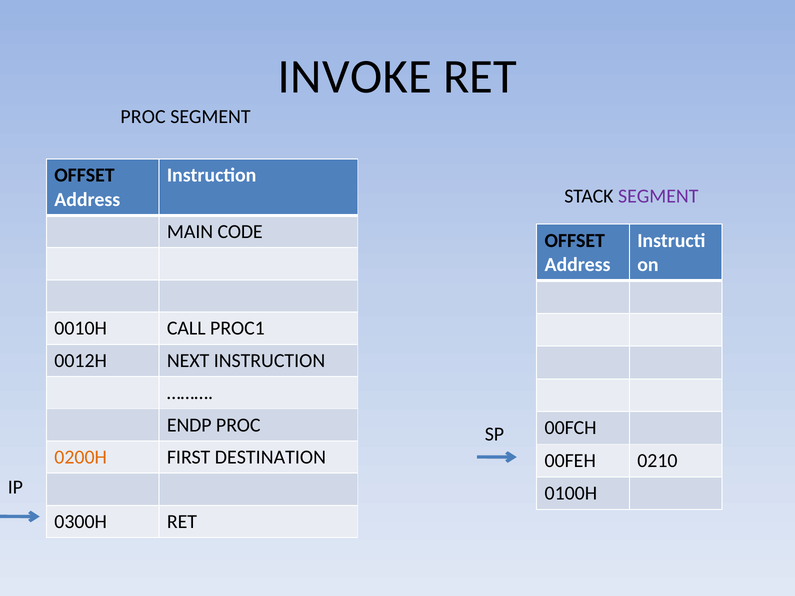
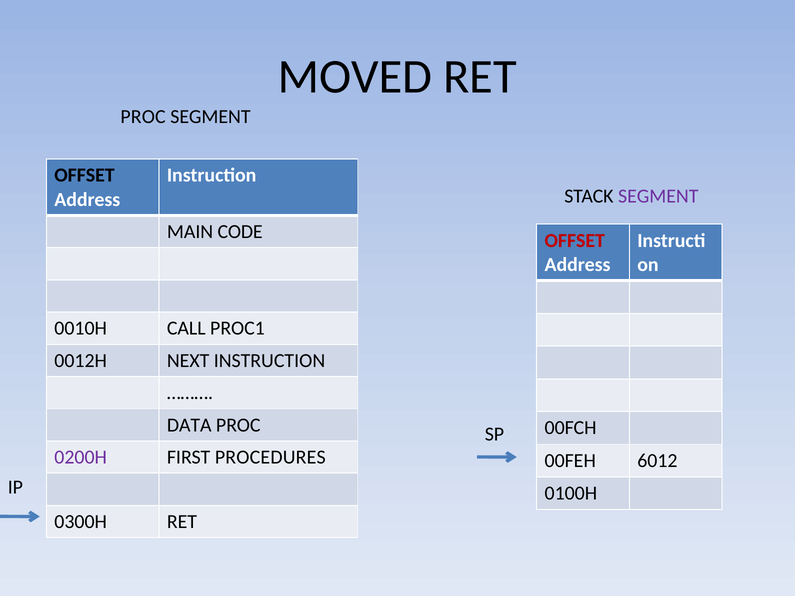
INVOKE: INVOKE -> MOVED
OFFSET at (575, 241) colour: black -> red
ENDP: ENDP -> DATA
0200H colour: orange -> purple
DESTINATION: DESTINATION -> PROCEDURES
0210: 0210 -> 6012
